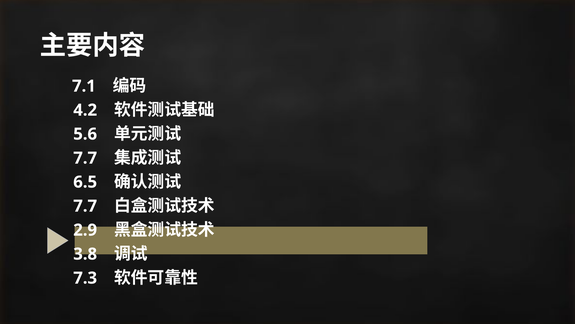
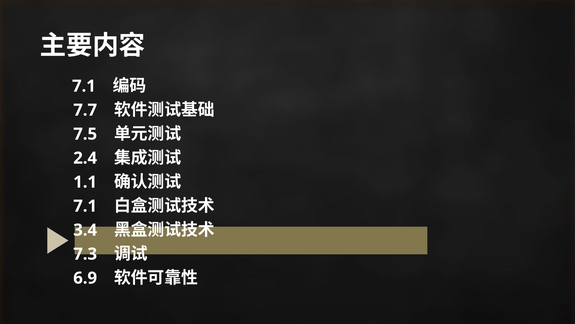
4.2: 4.2 -> 7.7
5.6: 5.6 -> 7.5
7.7 at (85, 158): 7.7 -> 2.4
6.5: 6.5 -> 1.1
7.7 at (85, 206): 7.7 -> 7.1
2.9: 2.9 -> 3.4
3.8: 3.8 -> 7.3
7.3: 7.3 -> 6.9
